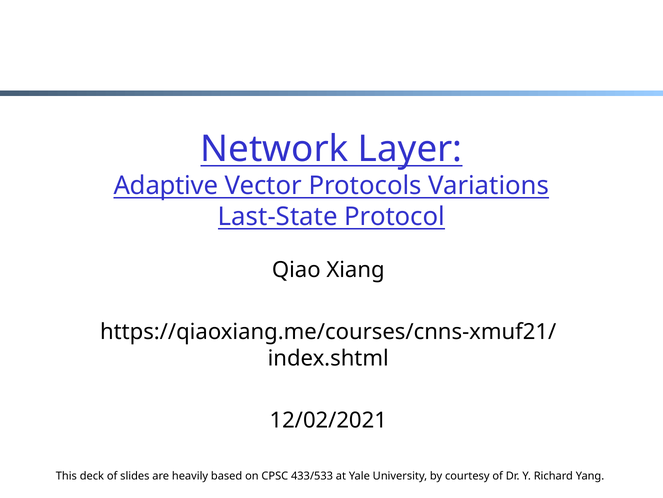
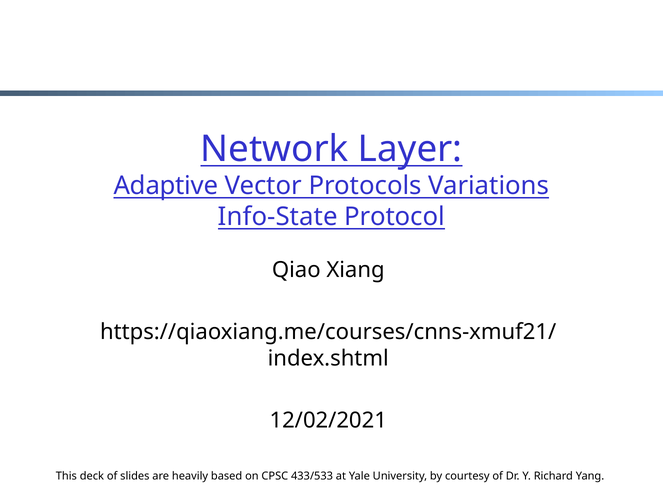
Last-State: Last-State -> Info-State
